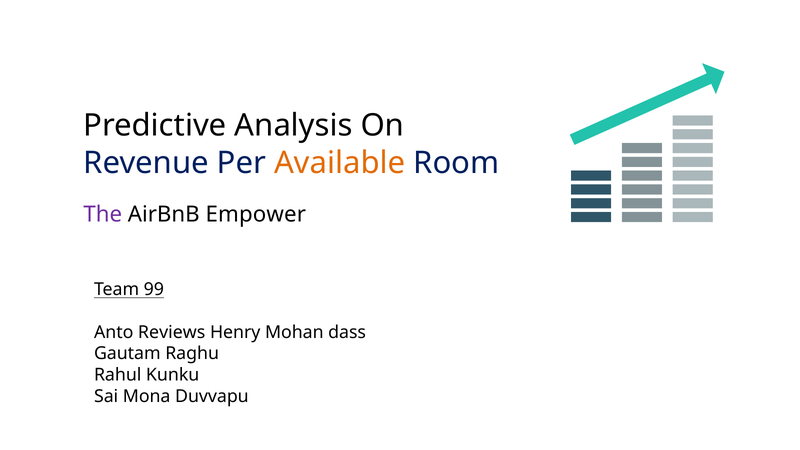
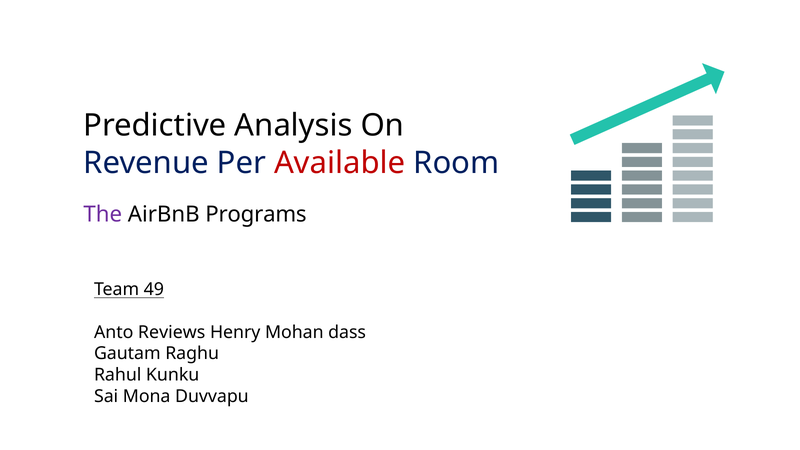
Available colour: orange -> red
Empower: Empower -> Programs
99: 99 -> 49
